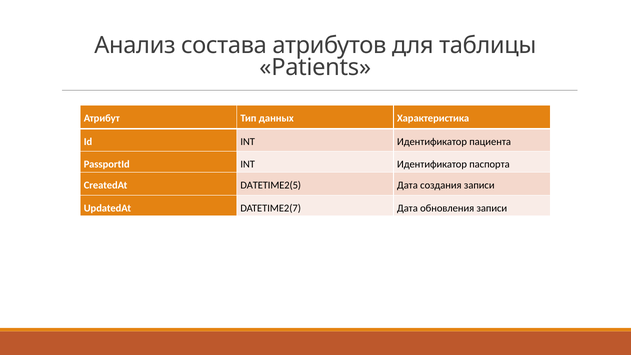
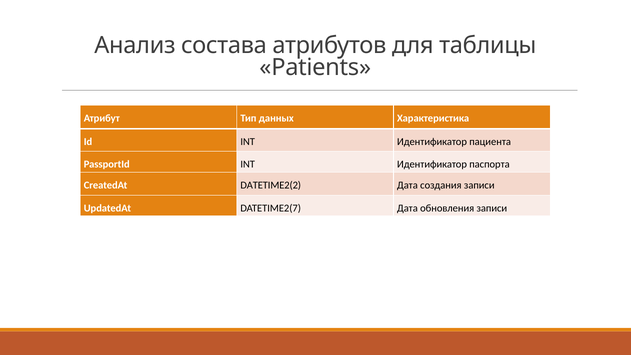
DATETIME2(5: DATETIME2(5 -> DATETIME2(2
